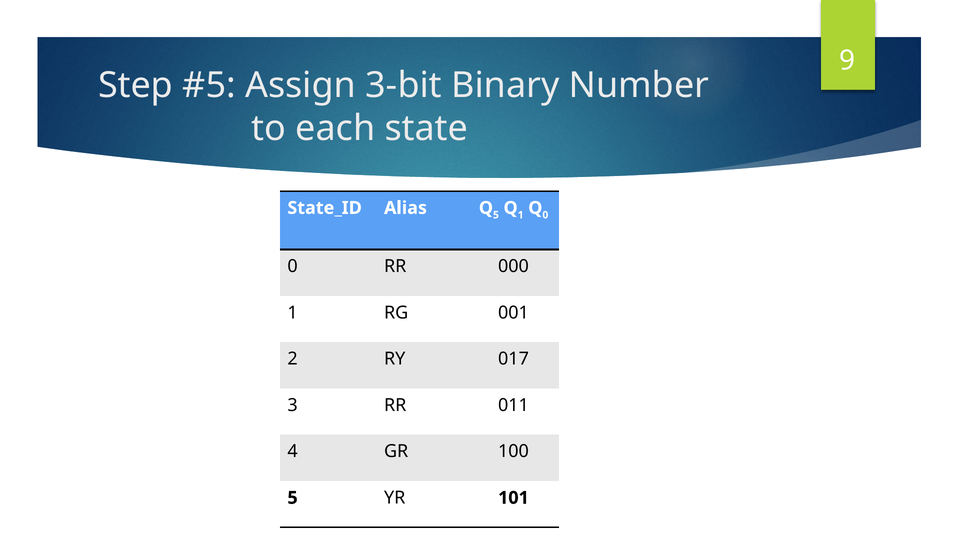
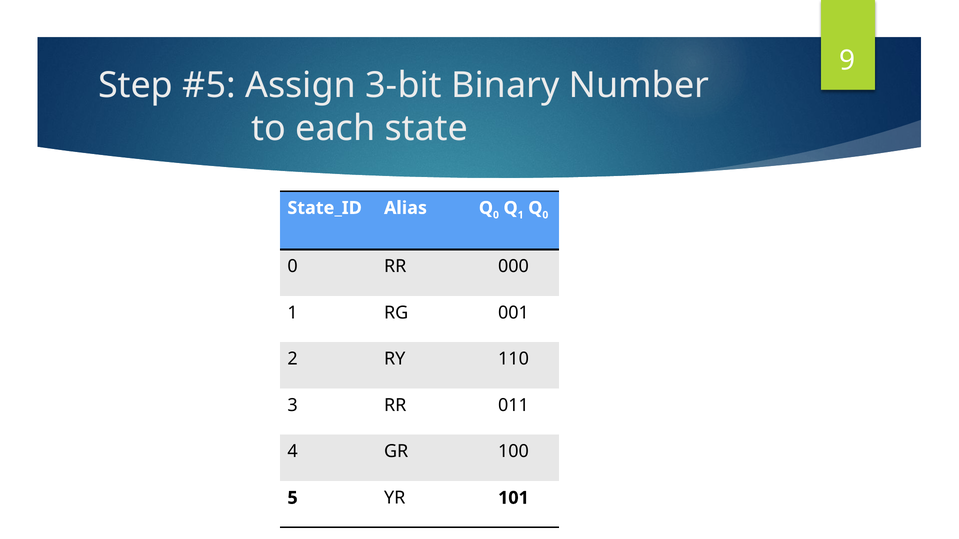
5 at (496, 215): 5 -> 0
017: 017 -> 110
